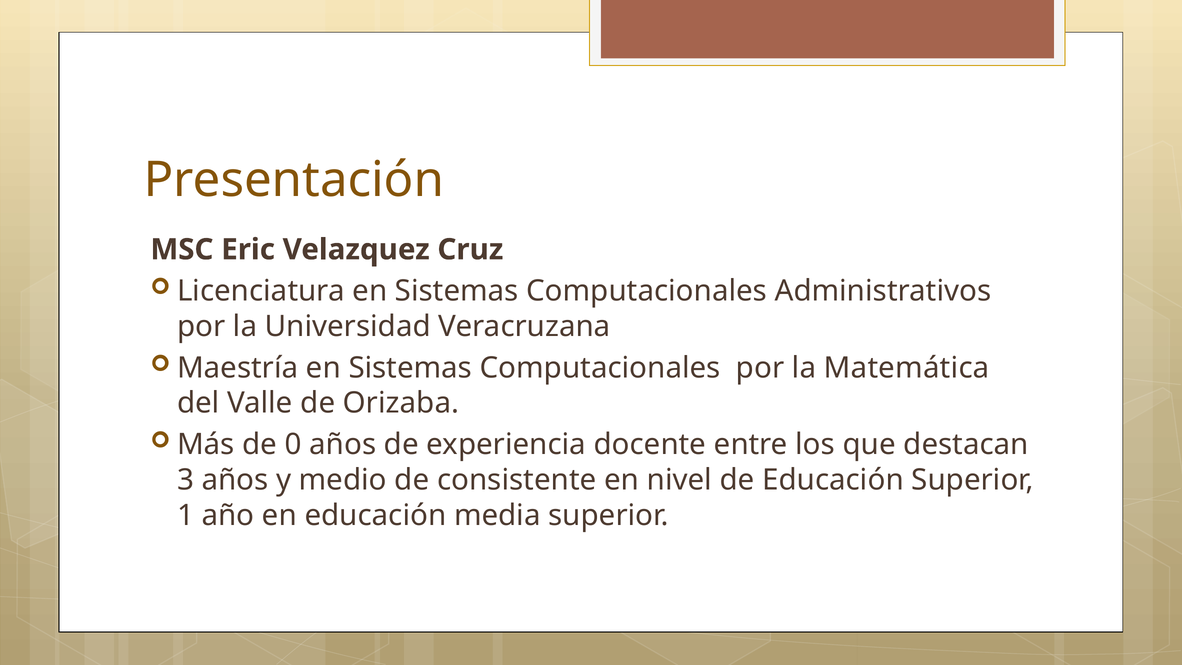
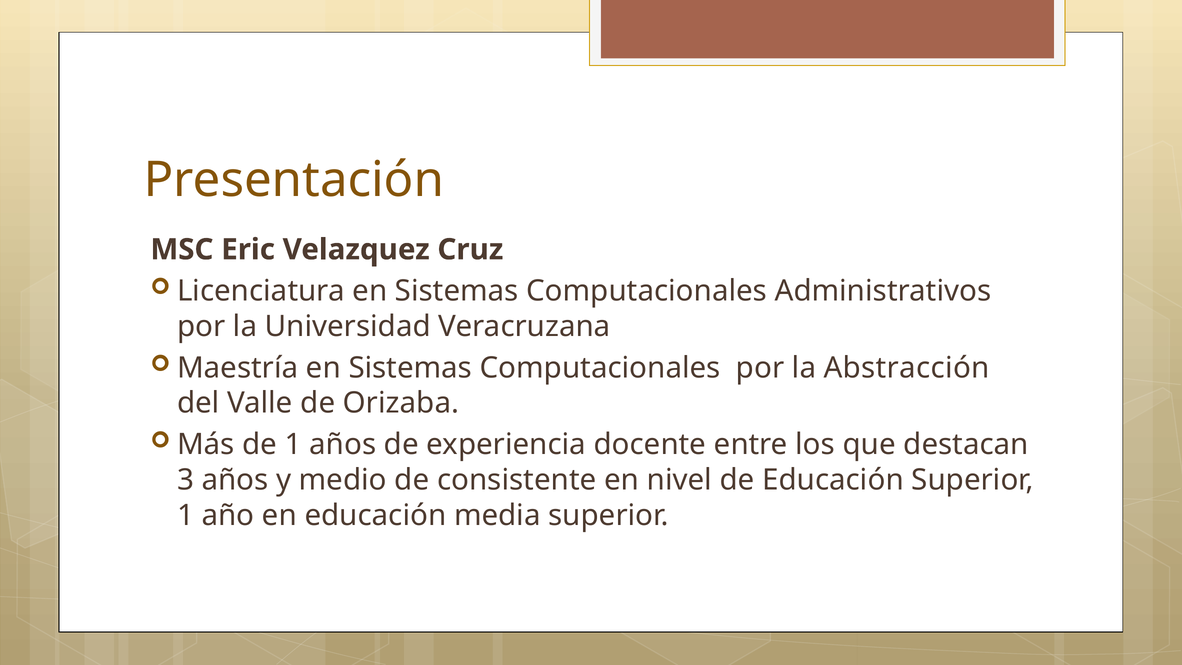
Matemática: Matemática -> Abstracción
de 0: 0 -> 1
